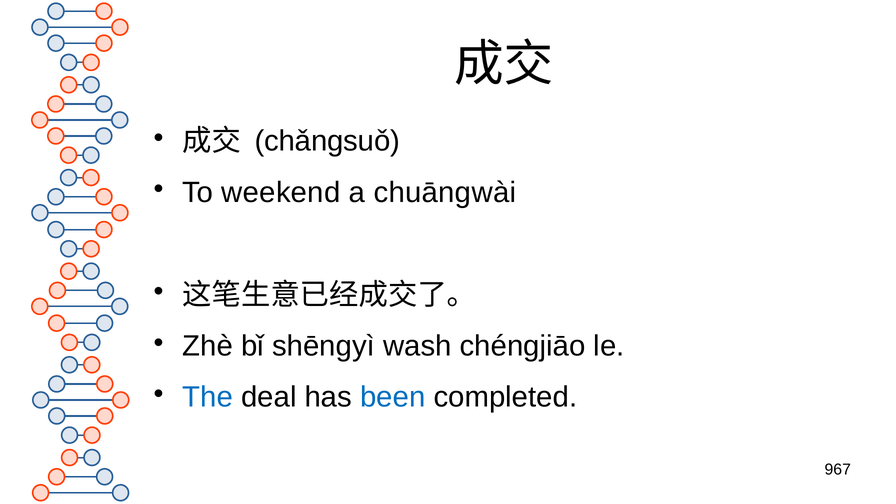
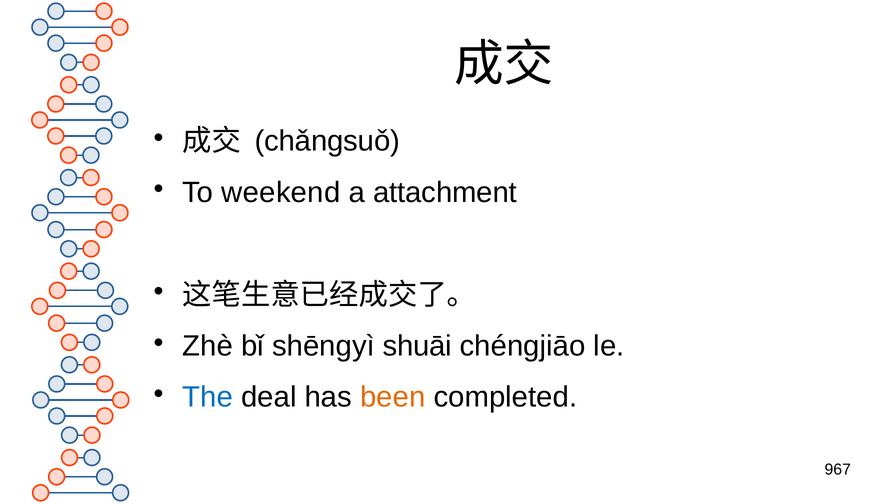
chuāngwài: chuāngwài -> attachment
wash: wash -> shuāi
been colour: blue -> orange
